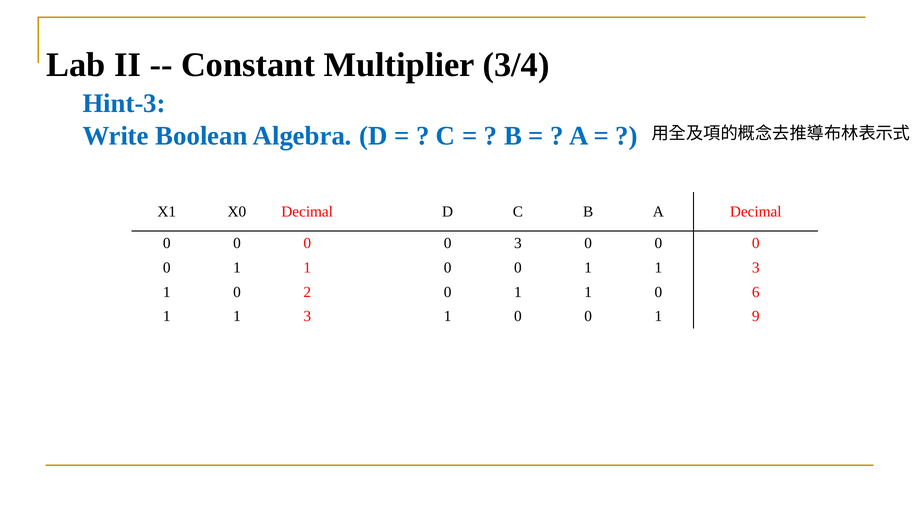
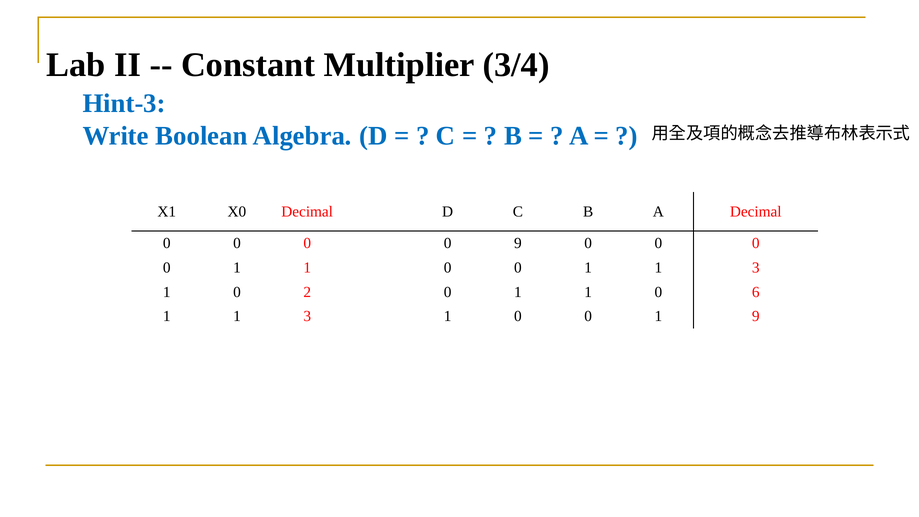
0 3: 3 -> 9
